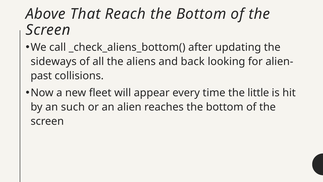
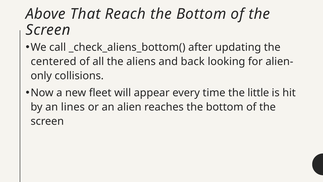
sideways: sideways -> centered
past: past -> only
such: such -> lines
